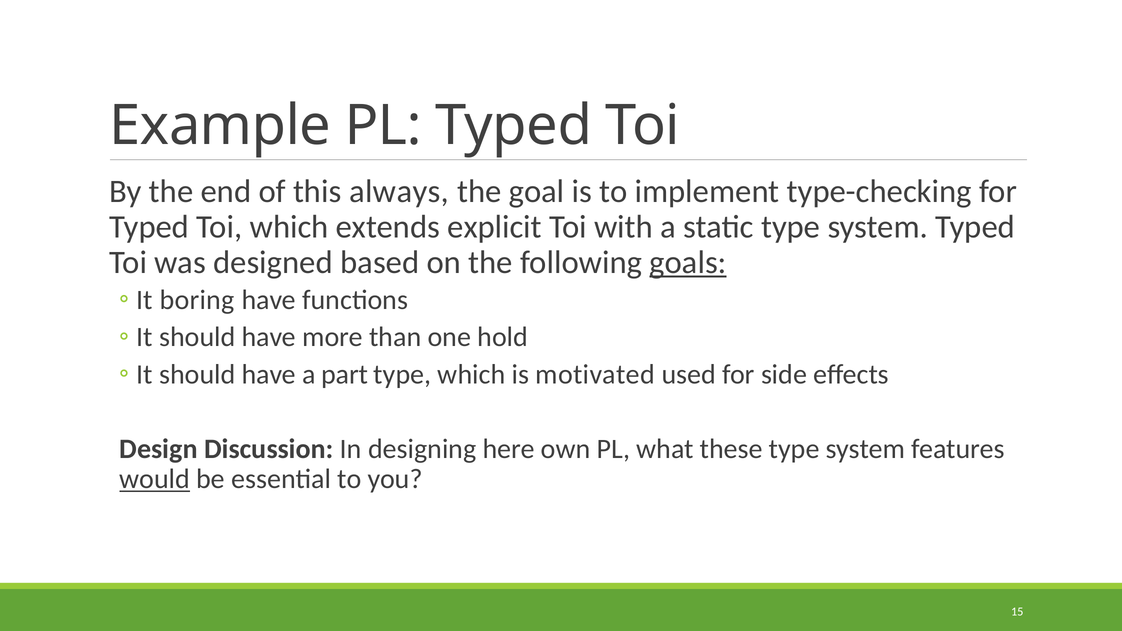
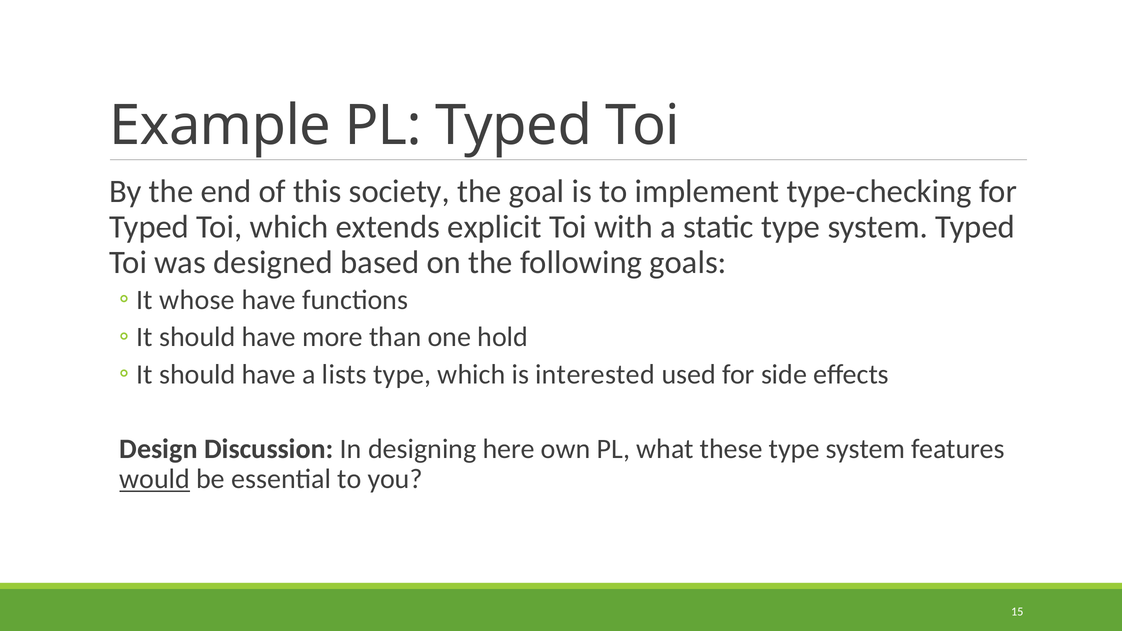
always: always -> society
goals underline: present -> none
boring: boring -> whose
part: part -> lists
motivated: motivated -> interested
